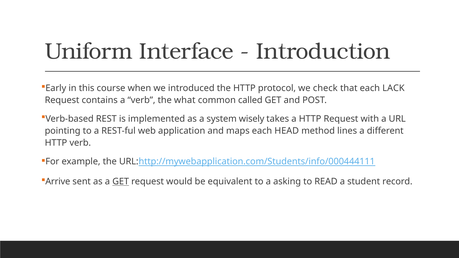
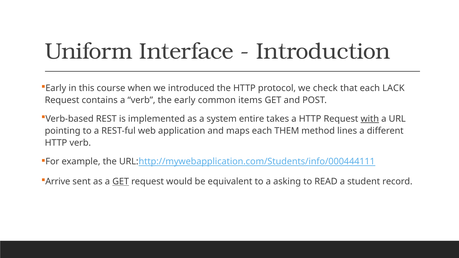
the what: what -> early
called: called -> items
wisely: wisely -> entire
with underline: none -> present
HEAD: HEAD -> THEM
